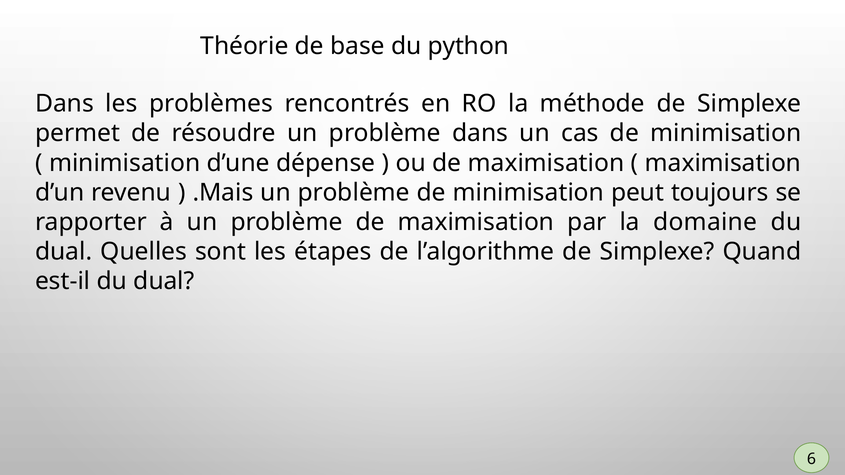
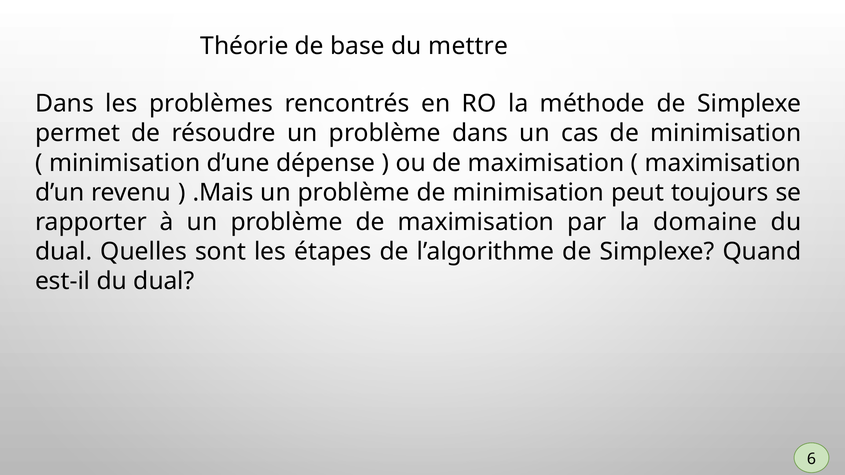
python: python -> mettre
